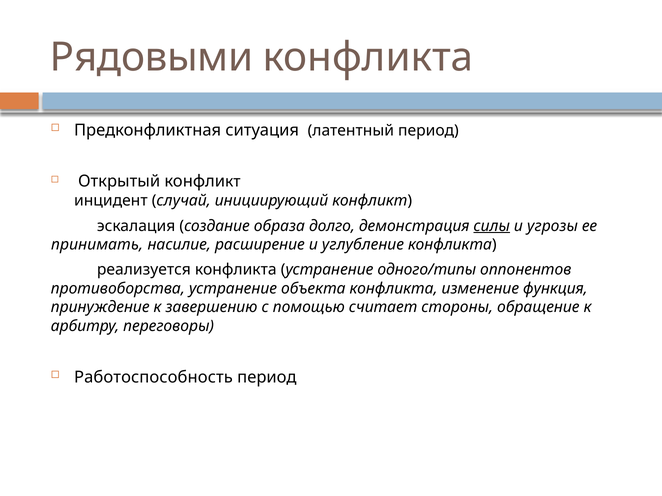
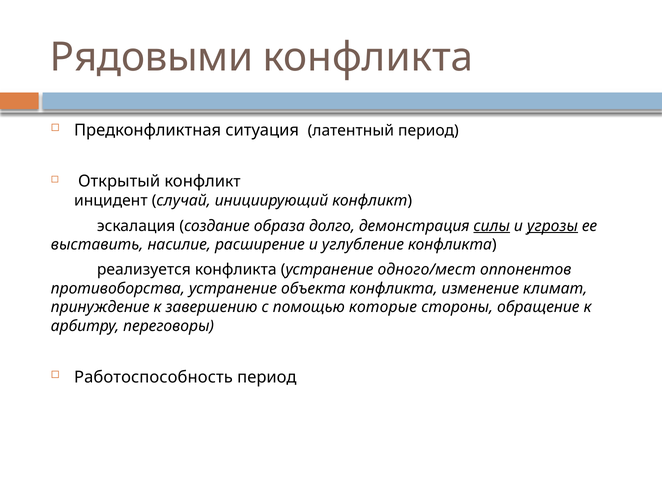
угрозы underline: none -> present
принимать: принимать -> выставить
одного/типы: одного/типы -> одного/мест
функция: функция -> климат
считает: считает -> которые
